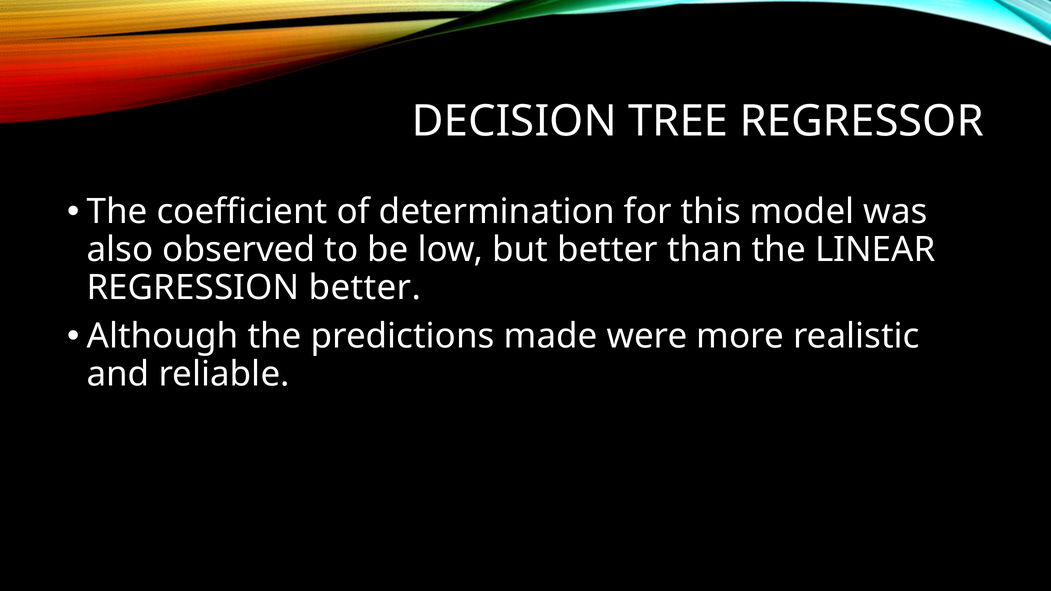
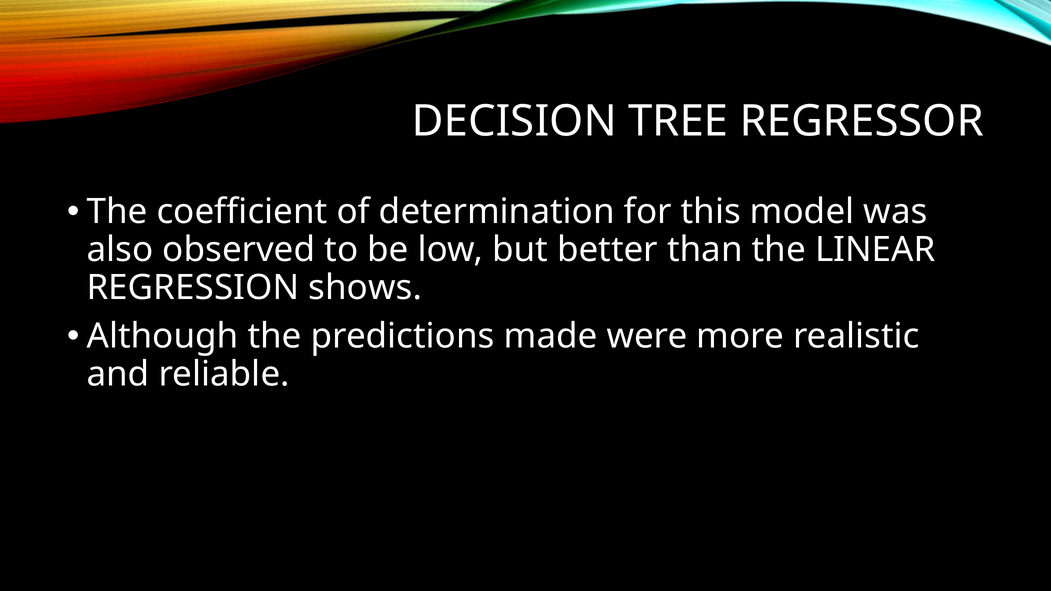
REGRESSION better: better -> shows
